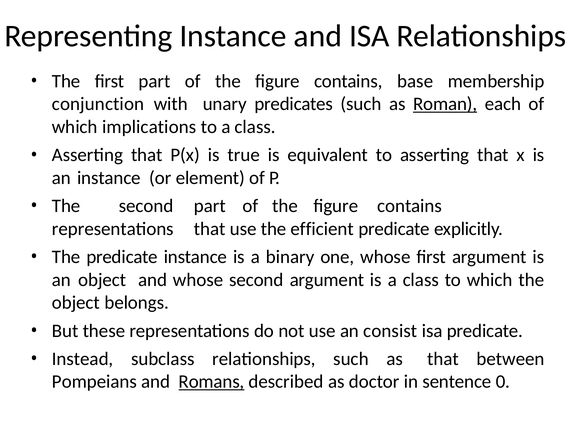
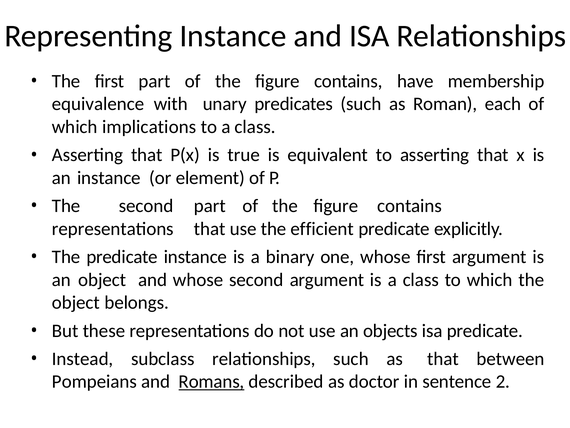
base: base -> have
conjunction: conjunction -> equivalence
Roman underline: present -> none
consist: consist -> objects
0: 0 -> 2
